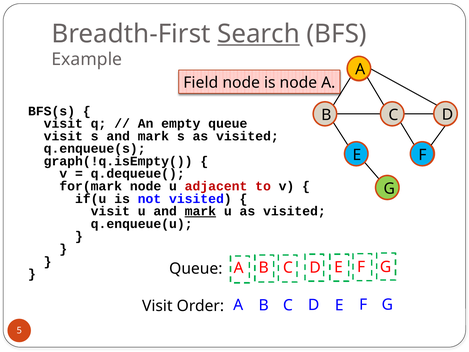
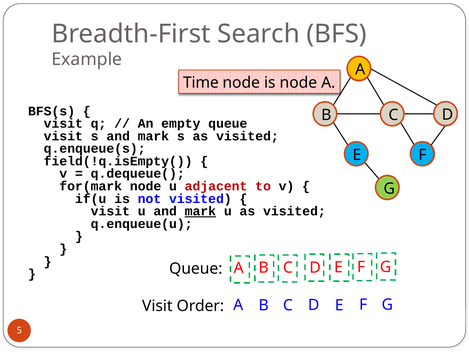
Search underline: present -> none
Field: Field -> Time
graph(!q.isEmpty(: graph(!q.isEmpty( -> field(!q.isEmpty(
